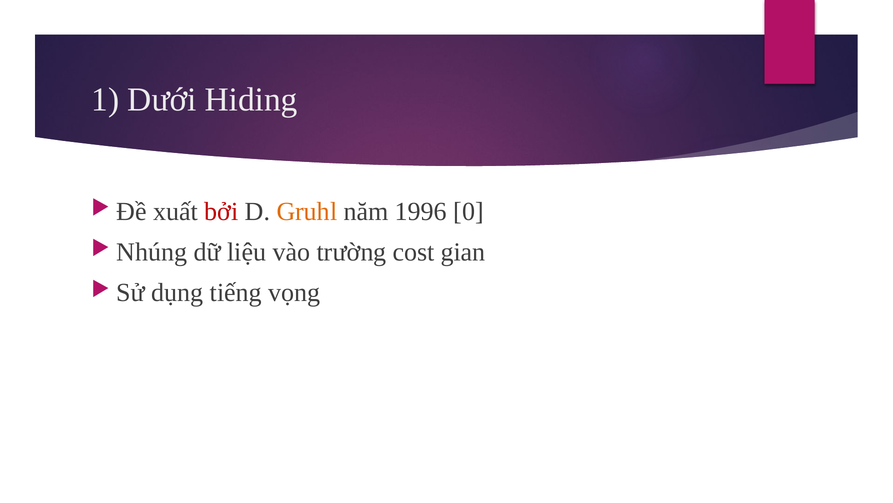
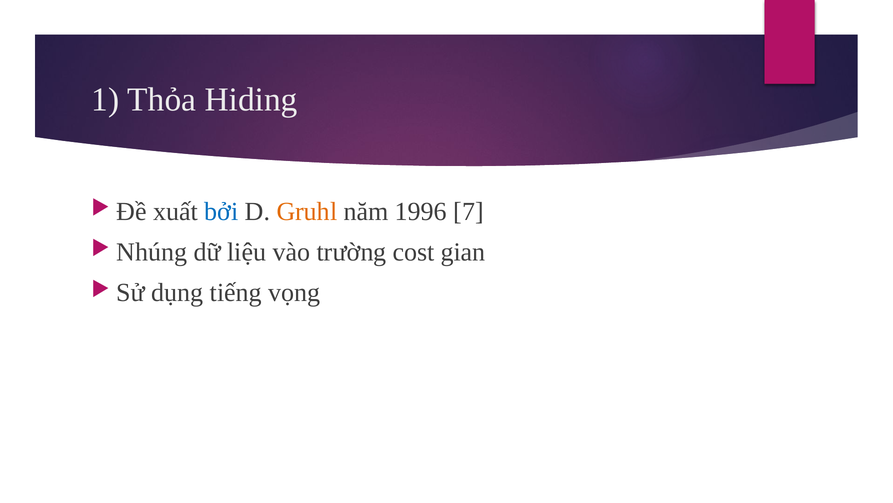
Dưới: Dưới -> Thỏa
bởi colour: red -> blue
0: 0 -> 7
